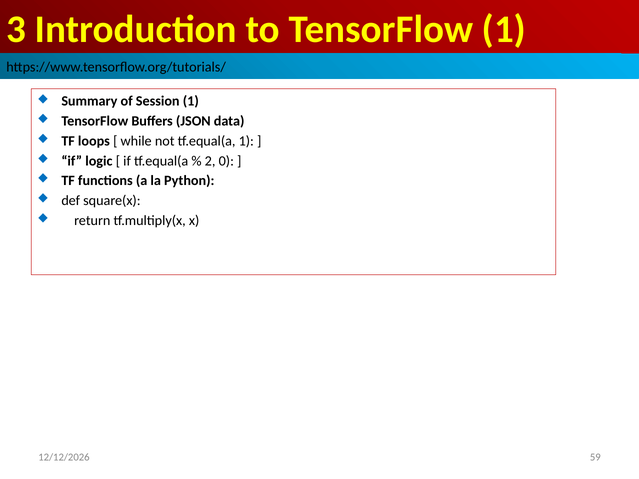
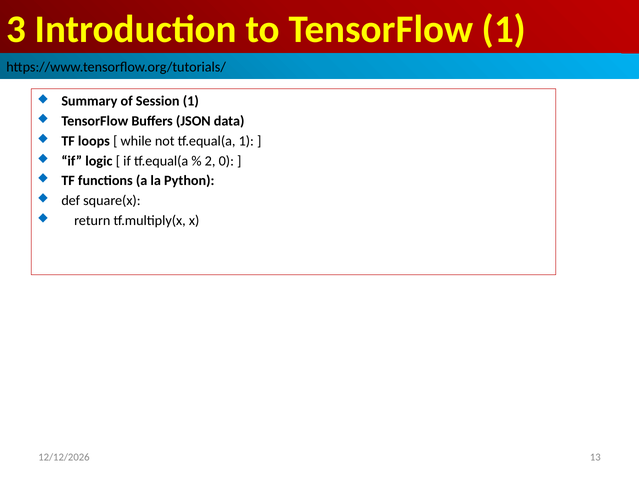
59: 59 -> 13
